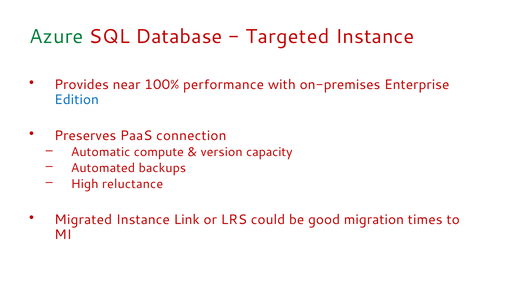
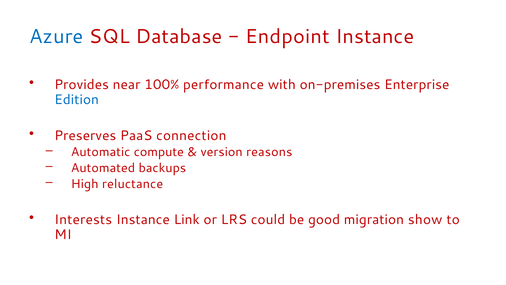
Azure colour: green -> blue
Targeted: Targeted -> Endpoint
capacity: capacity -> reasons
Migrated: Migrated -> Interests
times: times -> show
